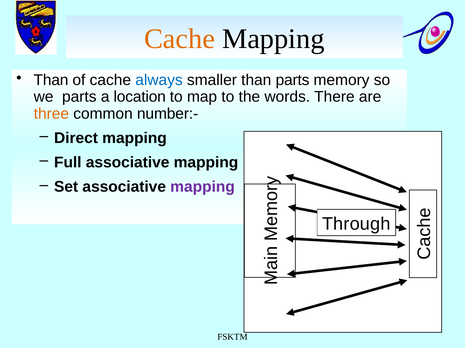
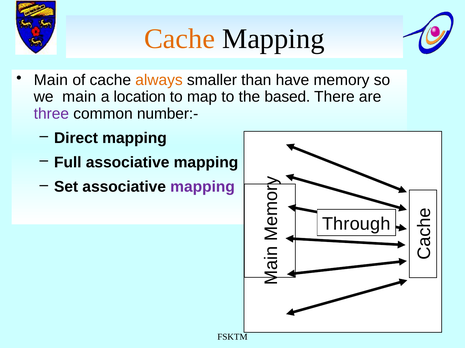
Than at (51, 80): Than -> Main
always colour: blue -> orange
than parts: parts -> have
we parts: parts -> main
words: words -> based
three colour: orange -> purple
